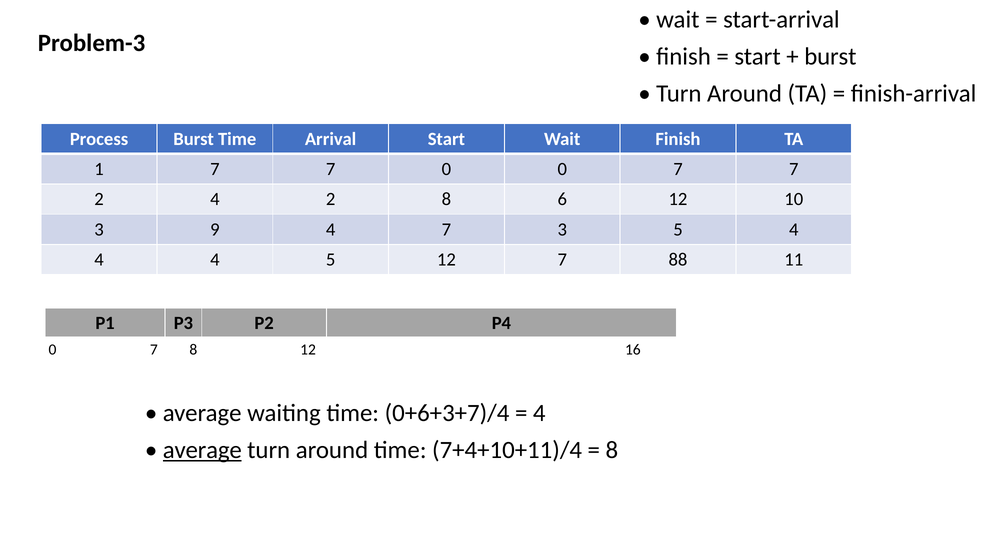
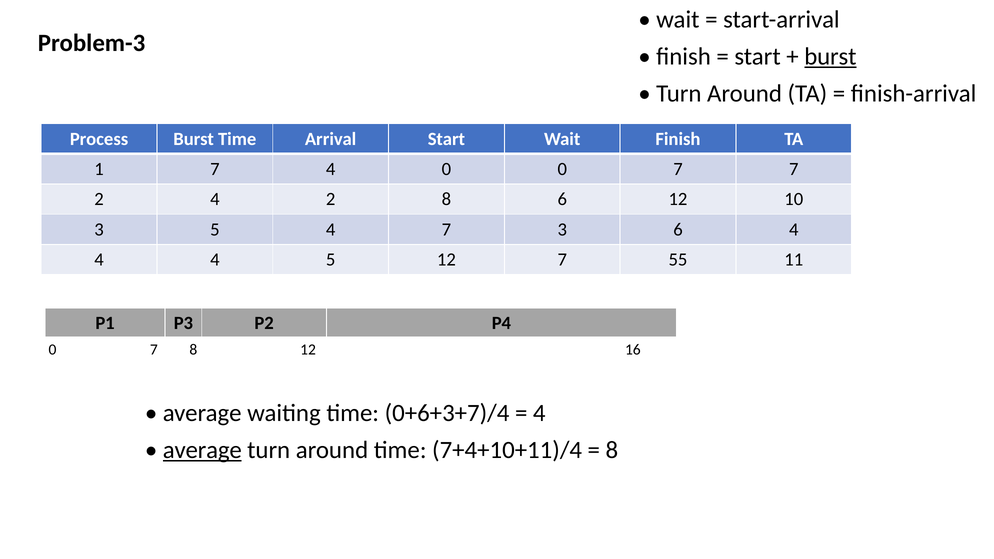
burst at (830, 57) underline: none -> present
1 7 7: 7 -> 4
3 9: 9 -> 5
3 5: 5 -> 6
88: 88 -> 55
